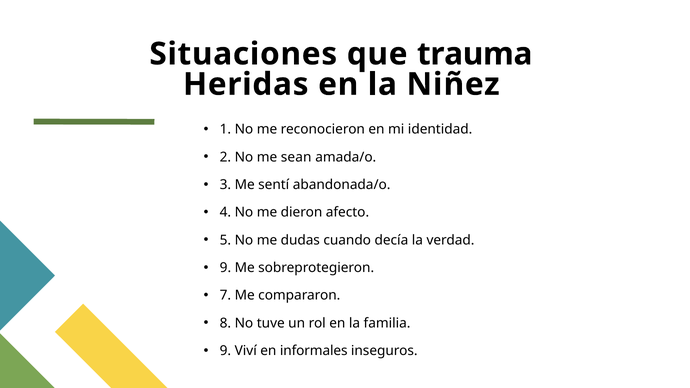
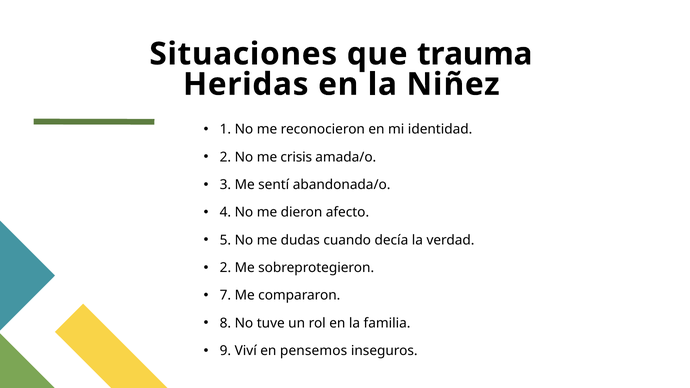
sean: sean -> crisis
9 at (225, 268): 9 -> 2
informales: informales -> pensemos
